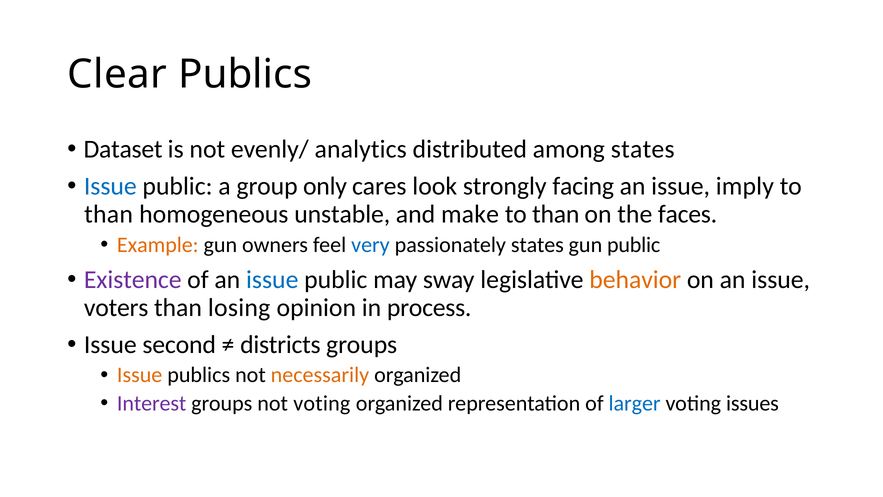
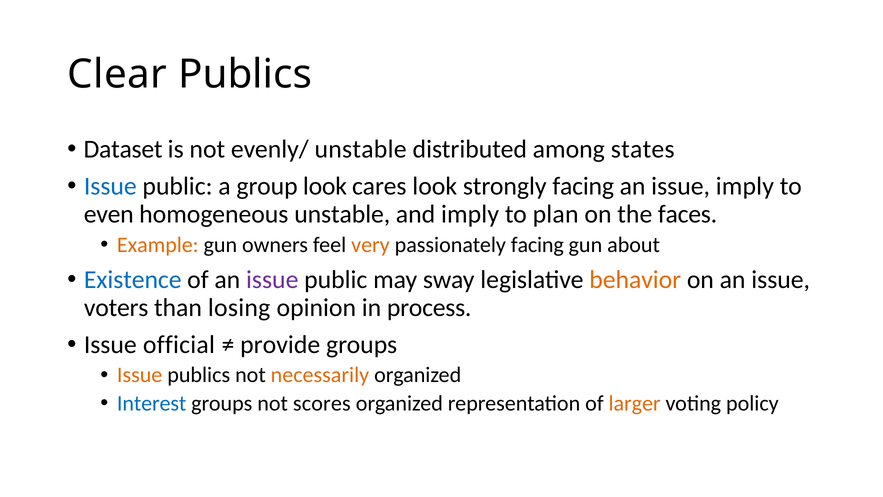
evenly/ analytics: analytics -> unstable
group only: only -> look
than at (109, 214): than -> even
and make: make -> imply
than at (556, 214): than -> plan
very colour: blue -> orange
passionately states: states -> facing
gun public: public -> about
Existence colour: purple -> blue
issue at (272, 280) colour: blue -> purple
second: second -> official
districts: districts -> provide
Interest colour: purple -> blue
not voting: voting -> scores
larger colour: blue -> orange
issues: issues -> policy
